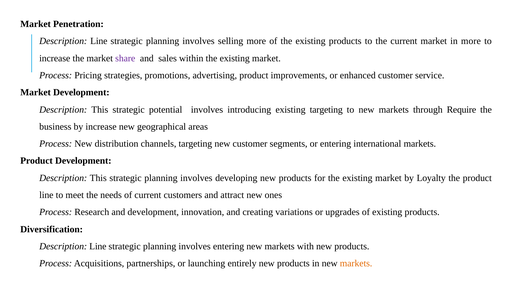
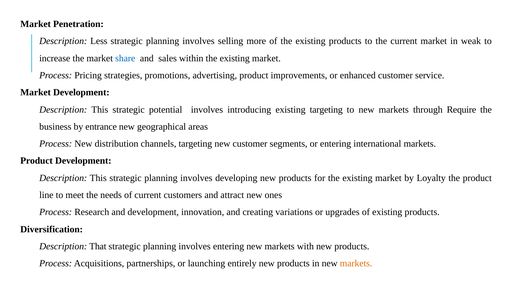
Line at (99, 41): Line -> Less
in more: more -> weak
share colour: purple -> blue
by increase: increase -> entrance
Line at (98, 246): Line -> That
